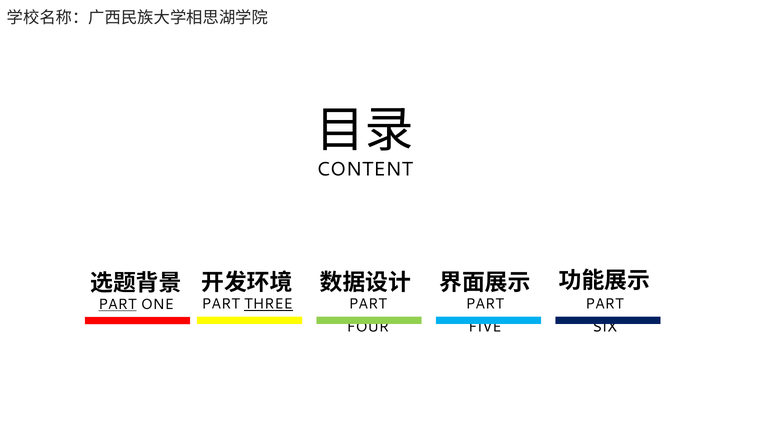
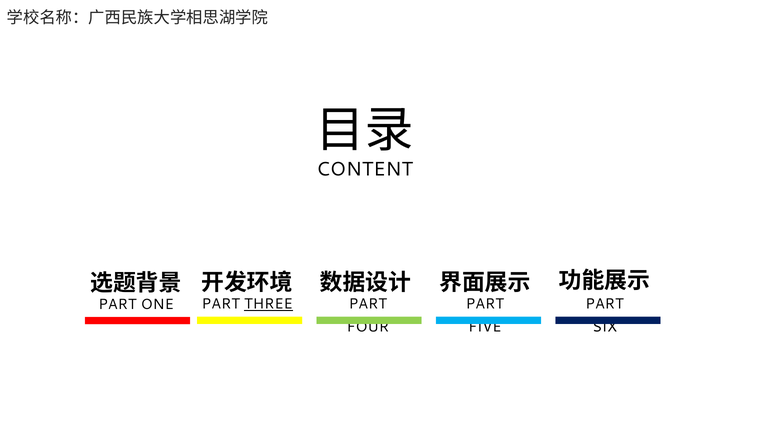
PART at (117, 304) underline: present -> none
